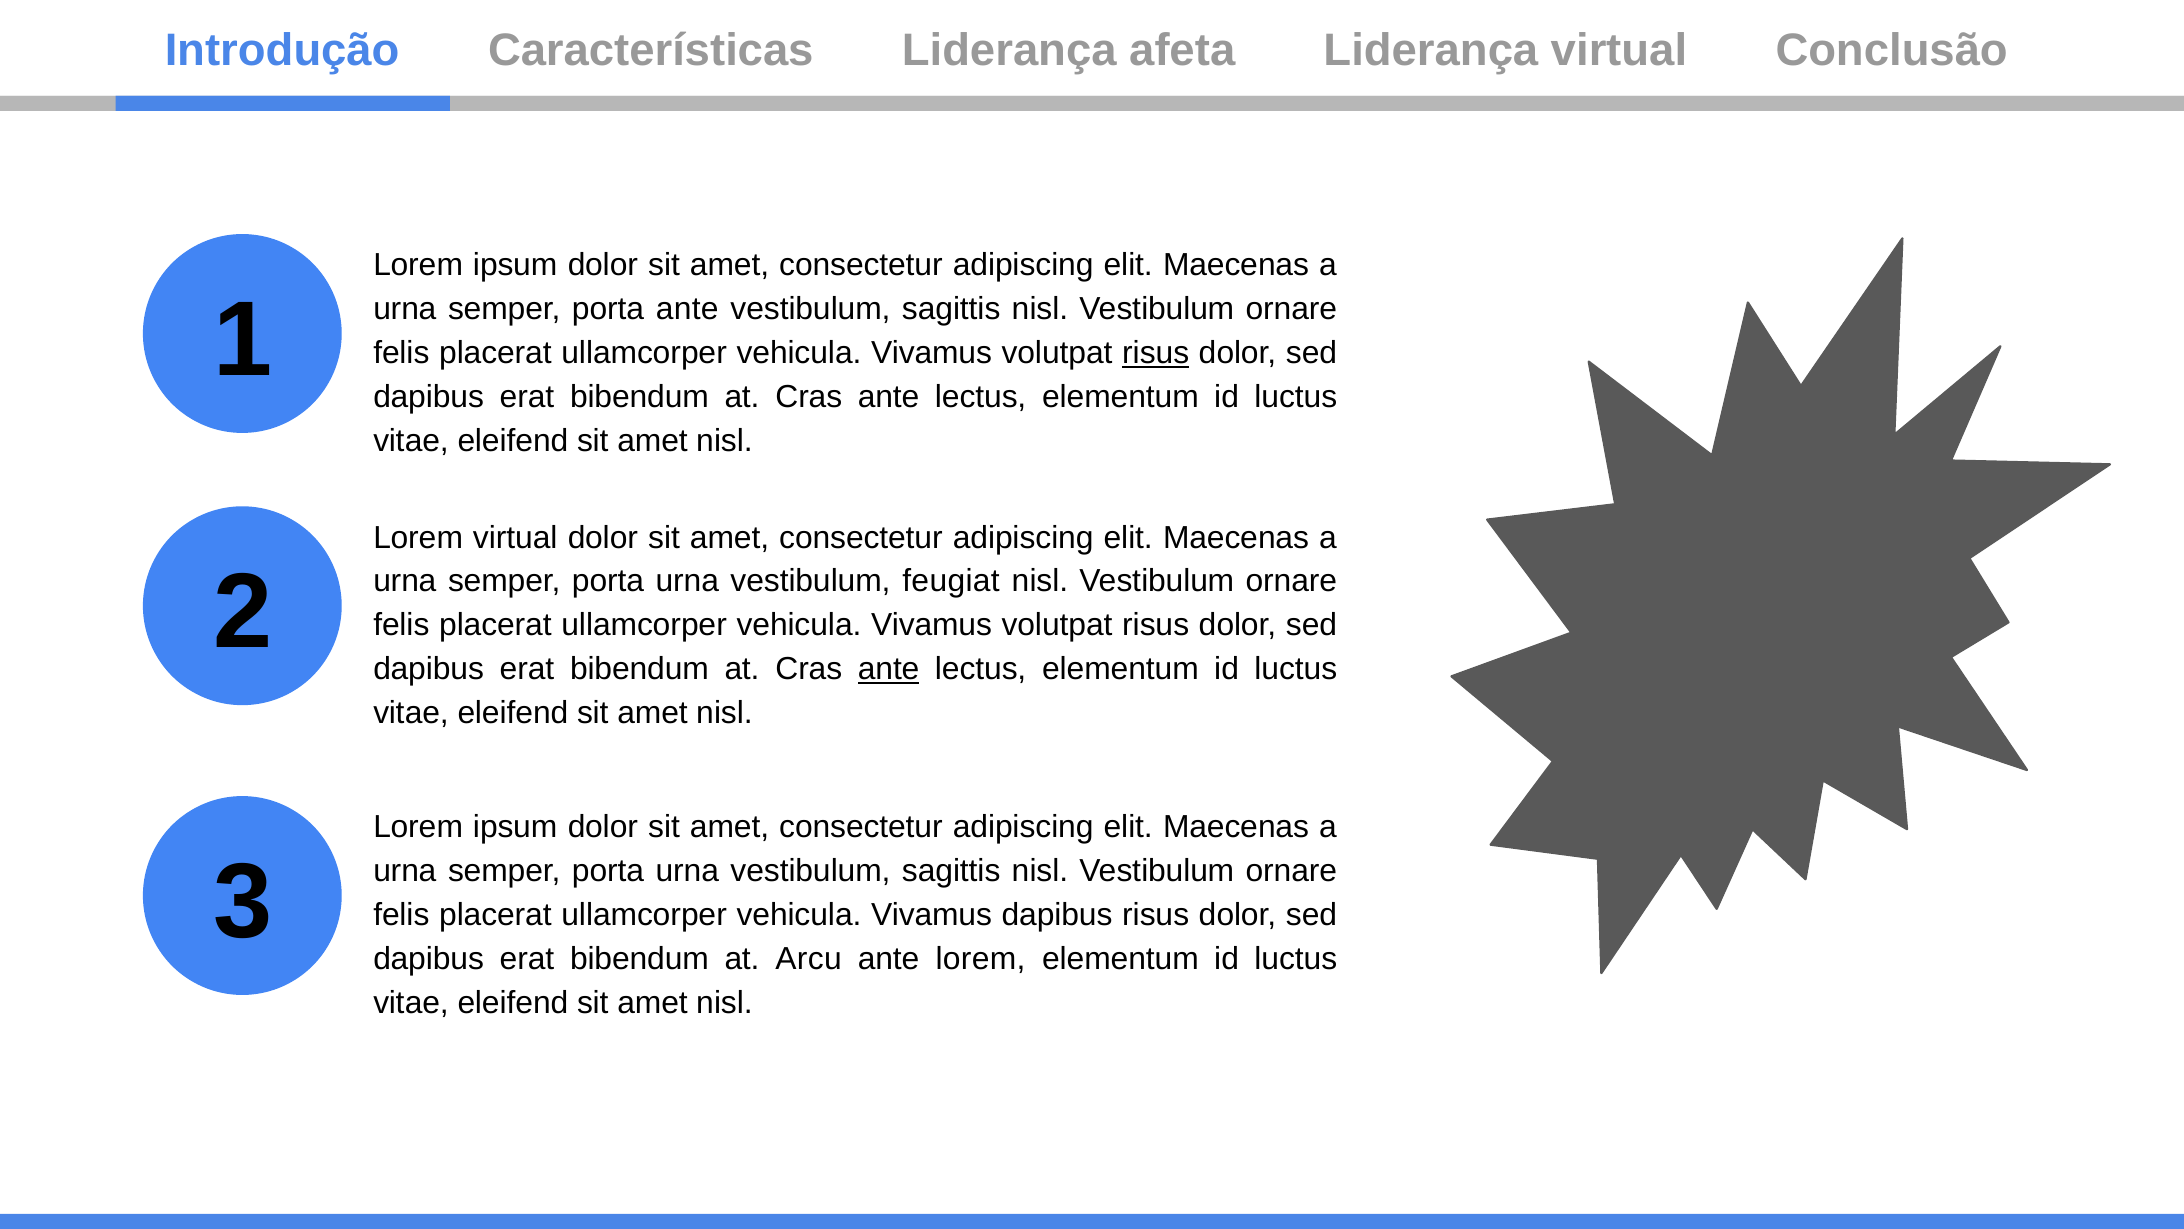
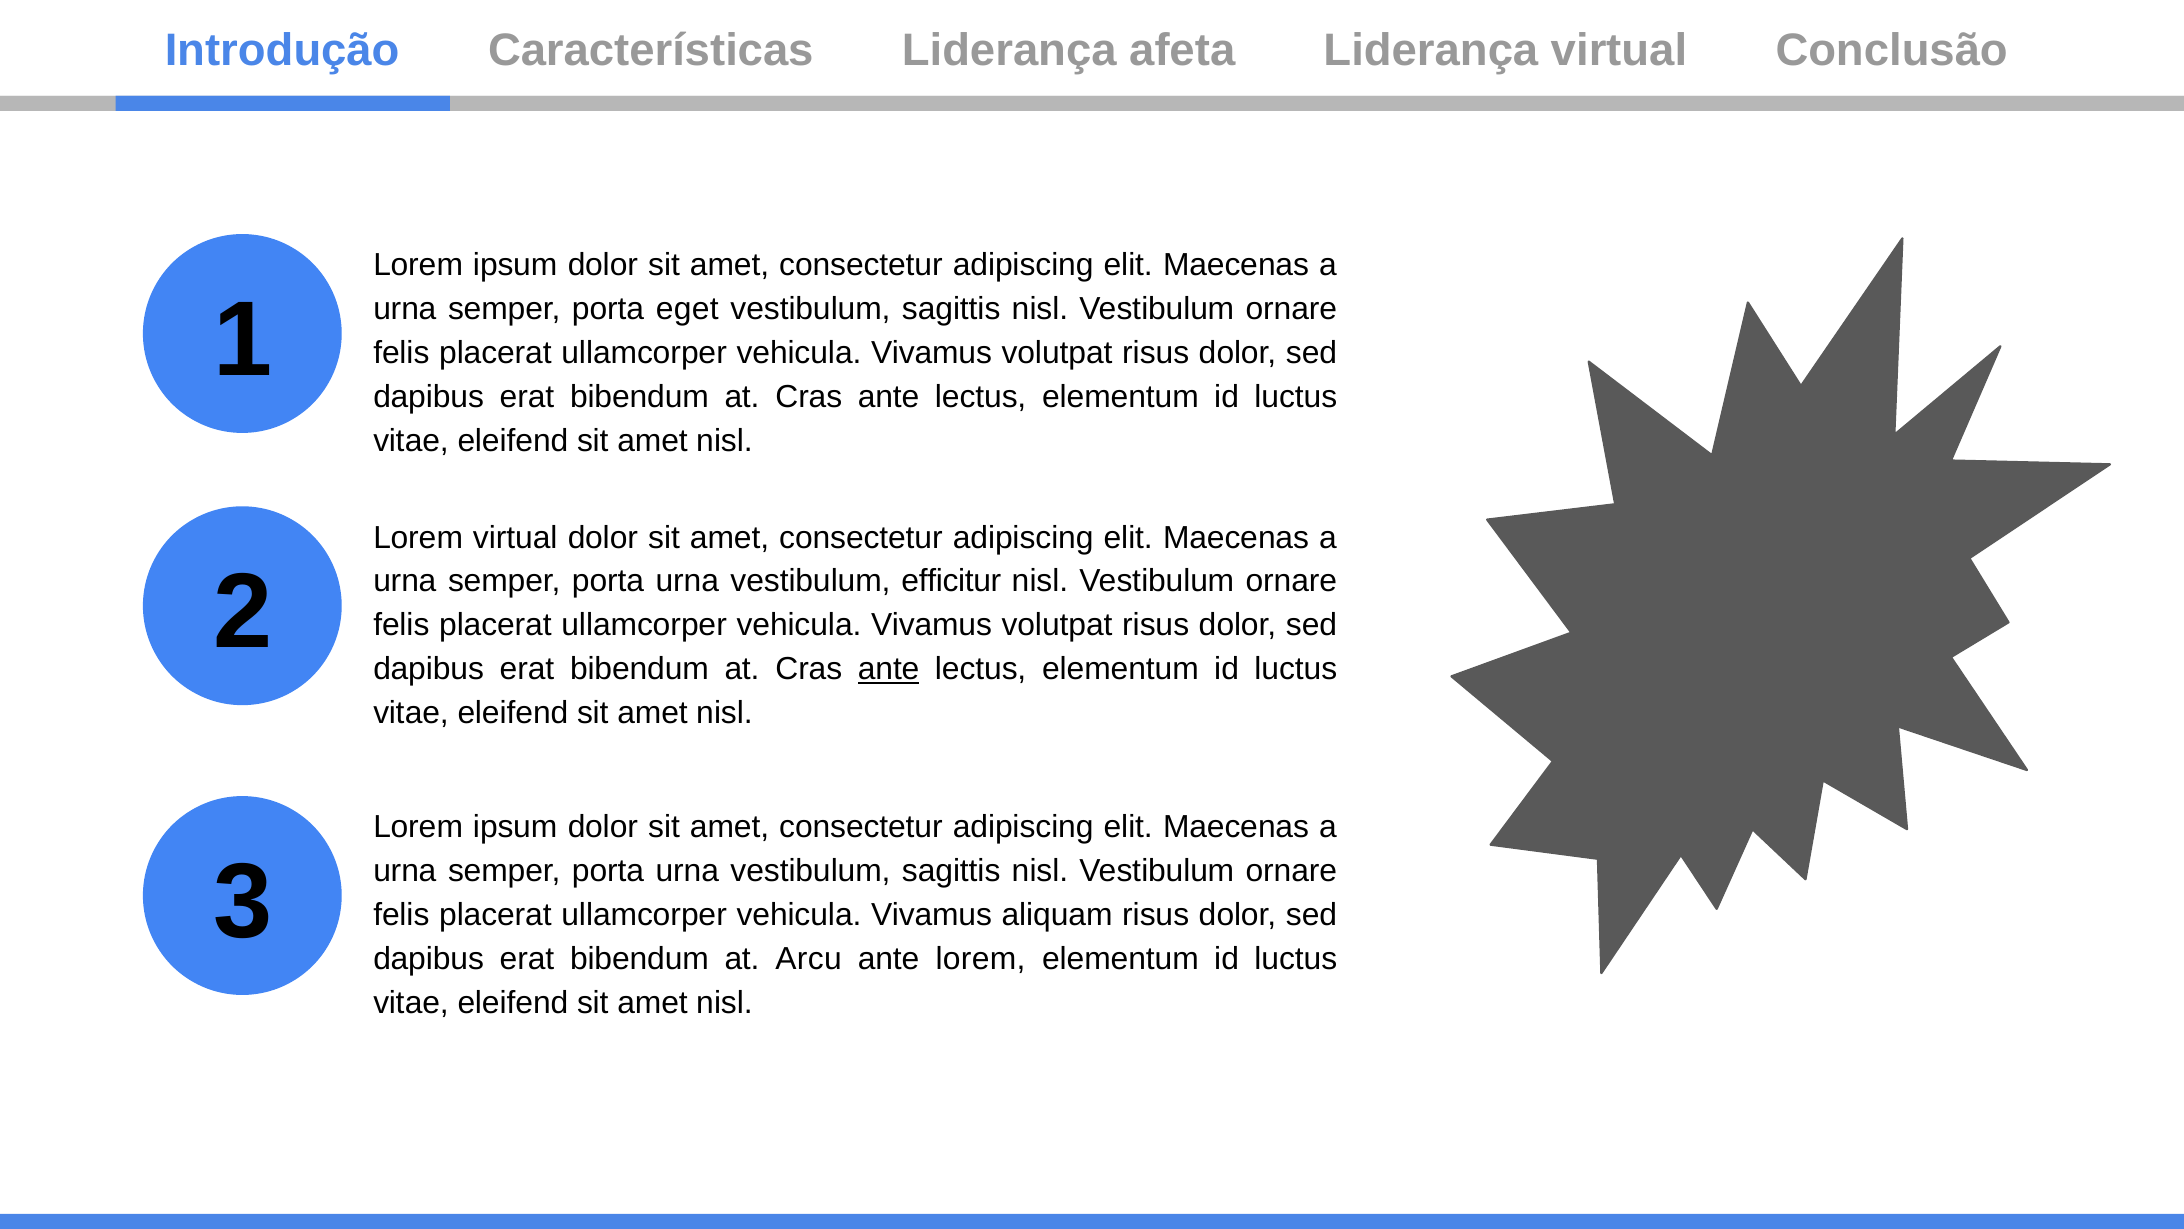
porta ante: ante -> eget
risus at (1156, 353) underline: present -> none
feugiat: feugiat -> efficitur
Vivamus dapibus: dapibus -> aliquam
